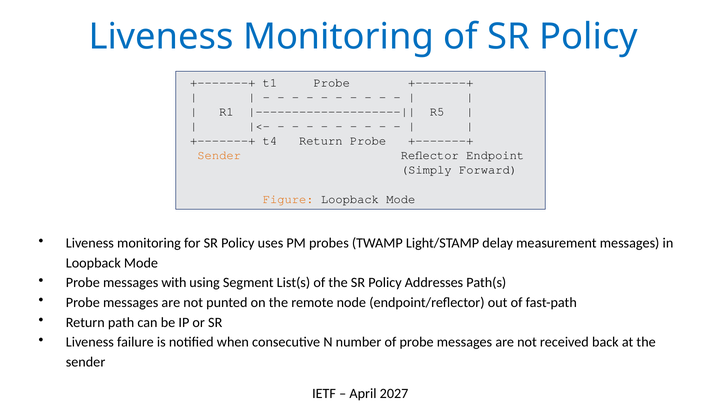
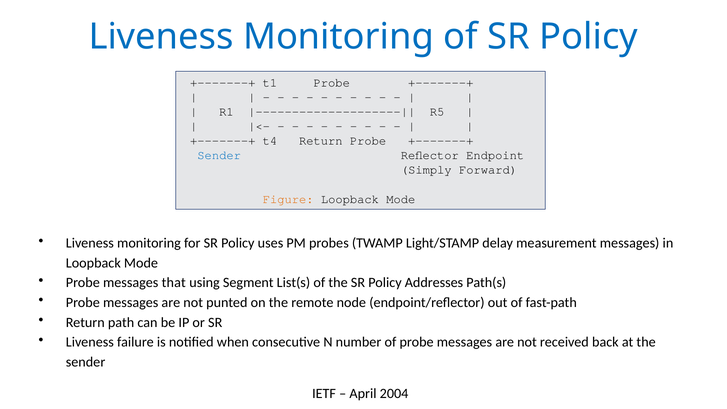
Sender at (219, 155) colour: orange -> blue
with: with -> that
2027: 2027 -> 2004
